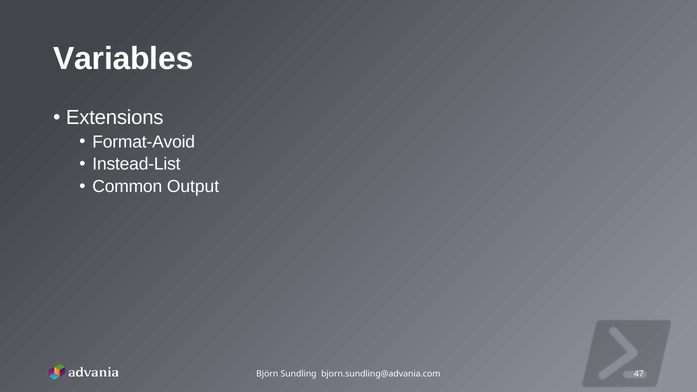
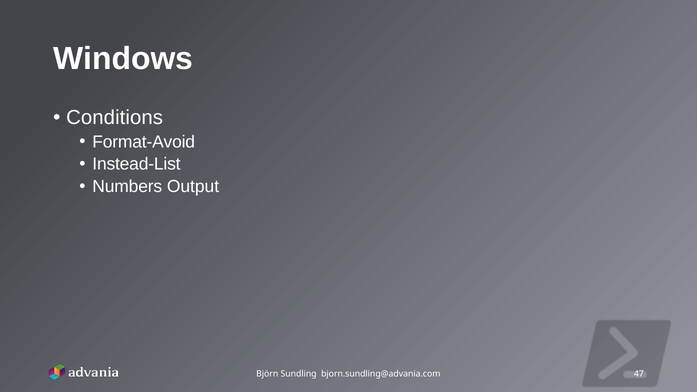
Variables: Variables -> Windows
Extensions: Extensions -> Conditions
Common: Common -> Numbers
